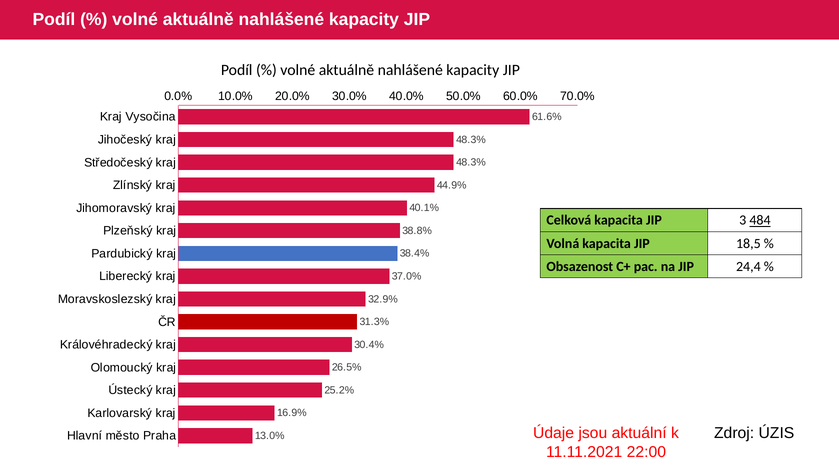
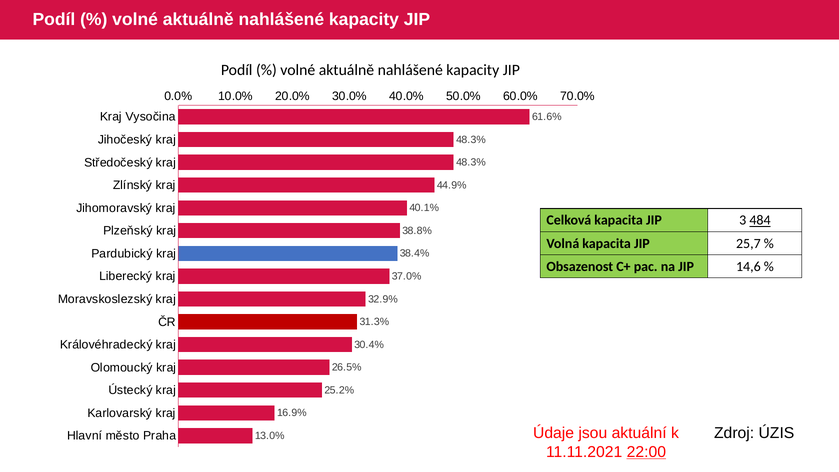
18,5: 18,5 -> 25,7
24,4: 24,4 -> 14,6
22:00 underline: none -> present
